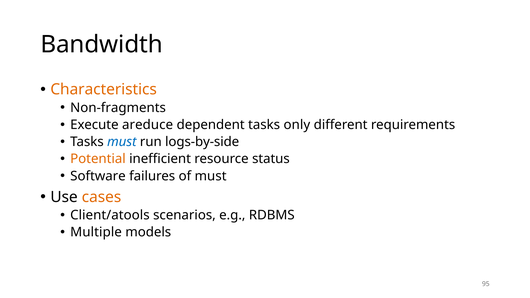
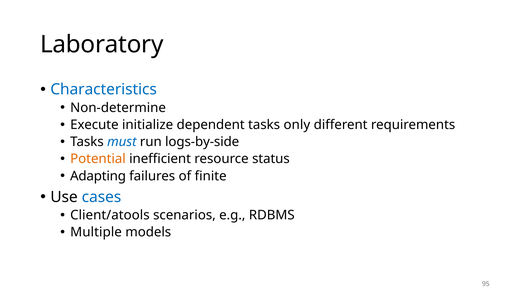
Bandwidth: Bandwidth -> Laboratory
Characteristics colour: orange -> blue
Non-fragments: Non-fragments -> Non-determine
areduce: areduce -> initialize
Software: Software -> Adapting
of must: must -> finite
cases colour: orange -> blue
